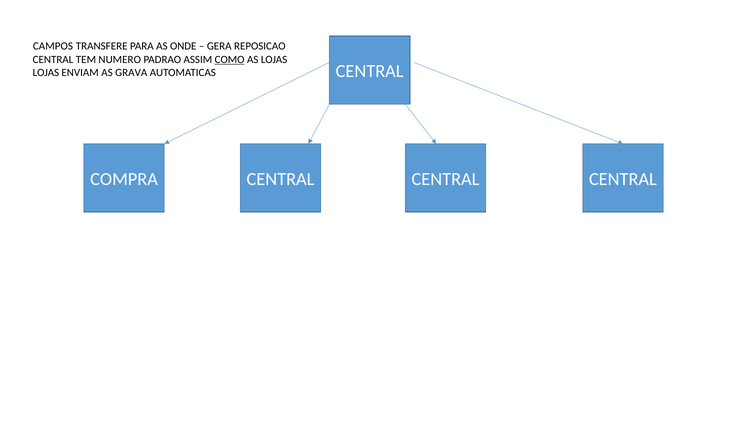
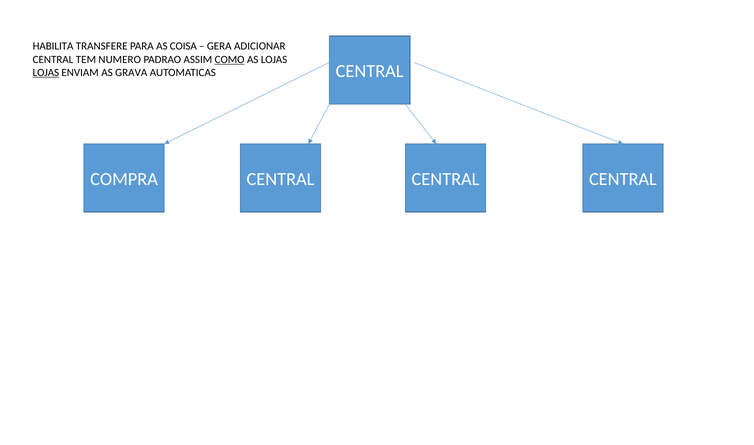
CAMPOS: CAMPOS -> HABILITA
ONDE: ONDE -> COISA
REPOSICAO: REPOSICAO -> ADICIONAR
LOJAS at (46, 73) underline: none -> present
